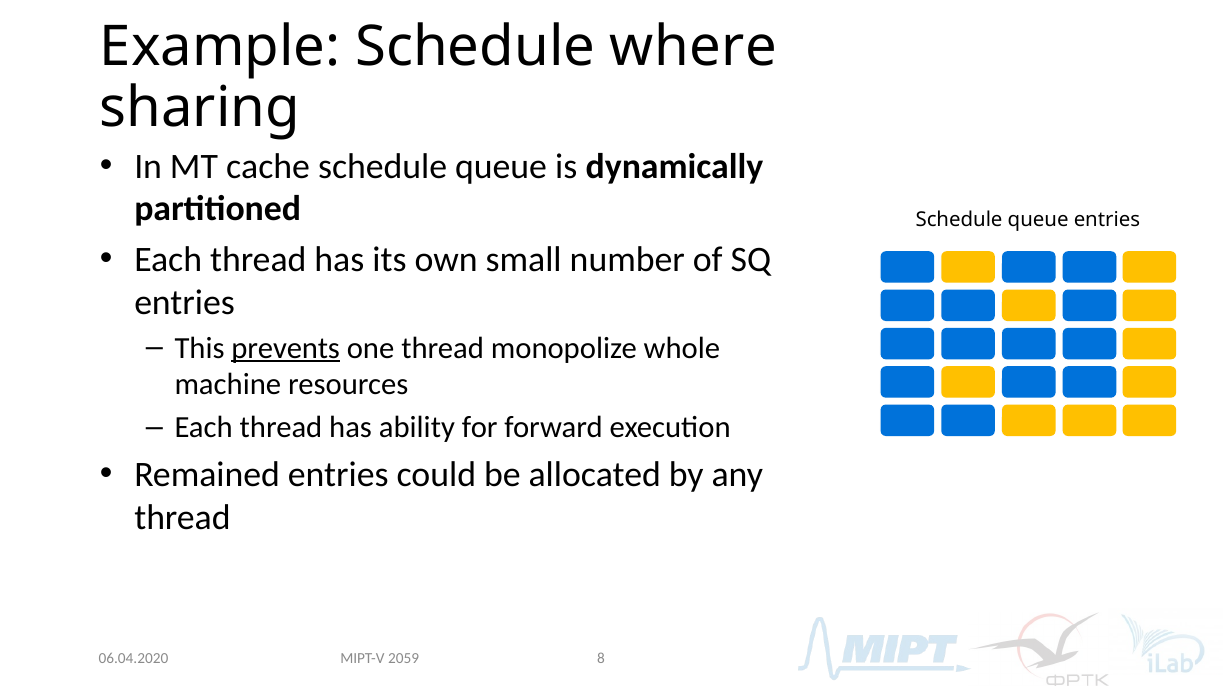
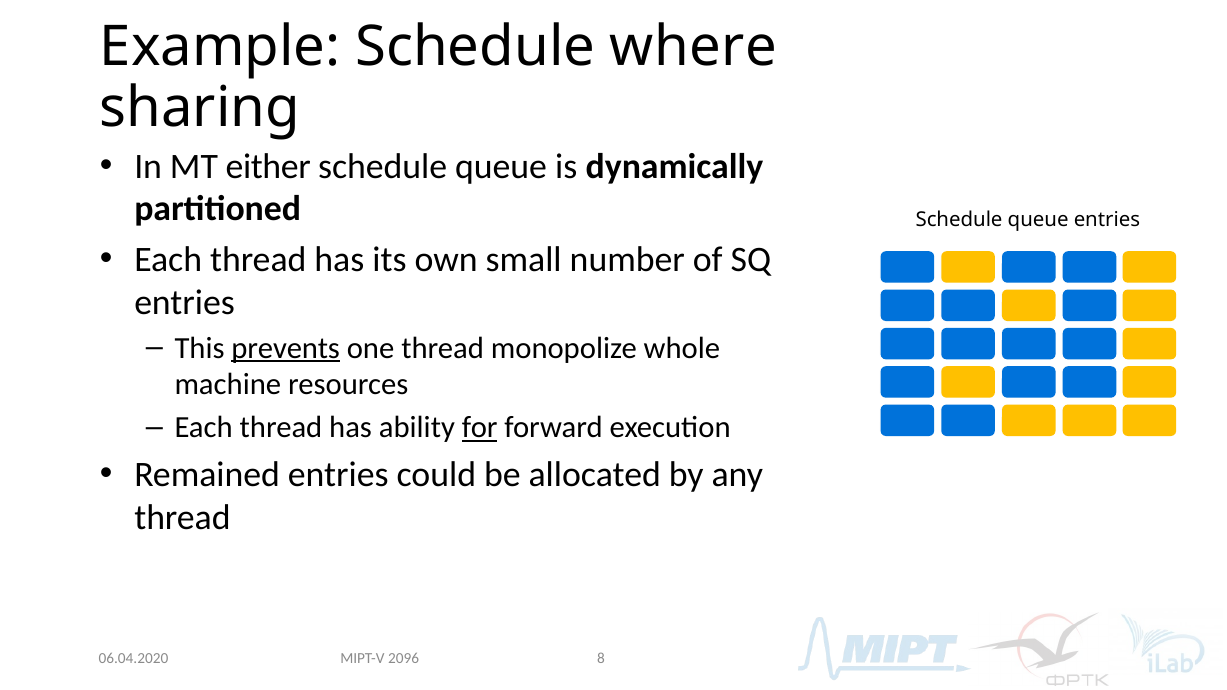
cache: cache -> either
for underline: none -> present
2059: 2059 -> 2096
